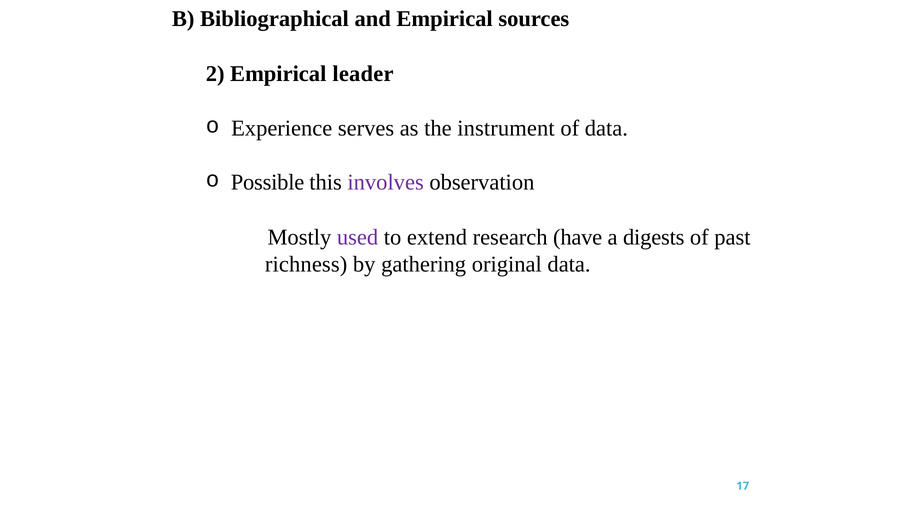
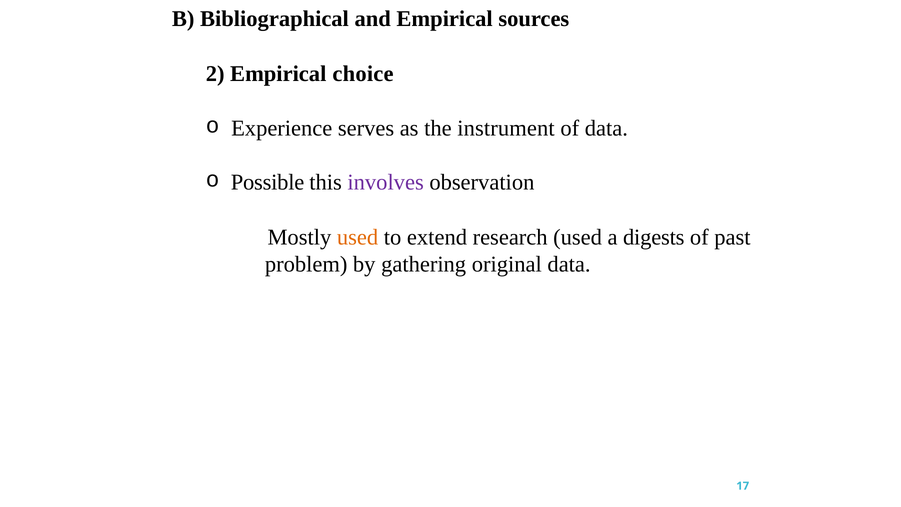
leader: leader -> choice
used at (358, 237) colour: purple -> orange
research have: have -> used
richness: richness -> problem
